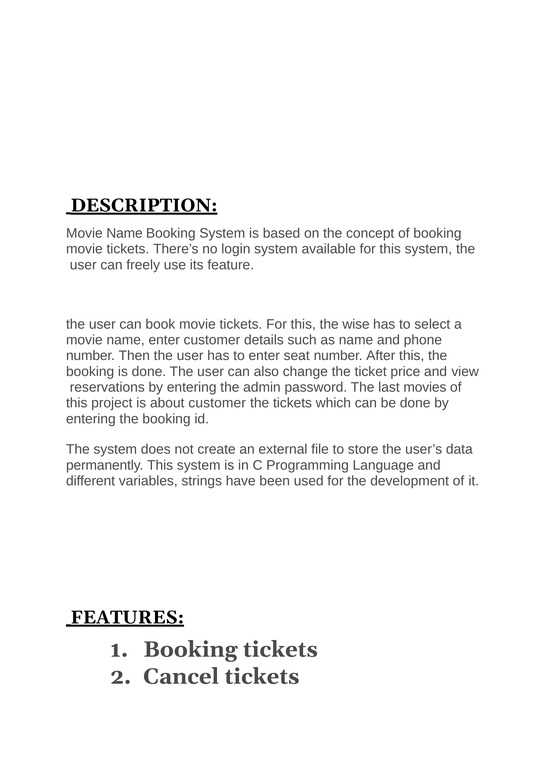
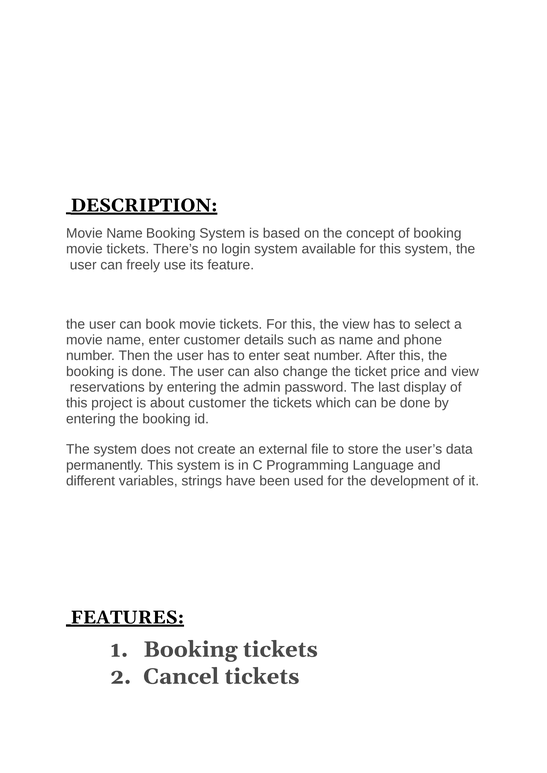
the wise: wise -> view
movies: movies -> display
